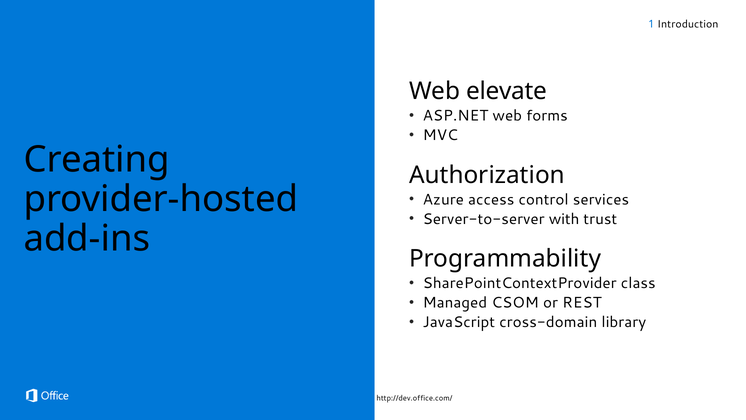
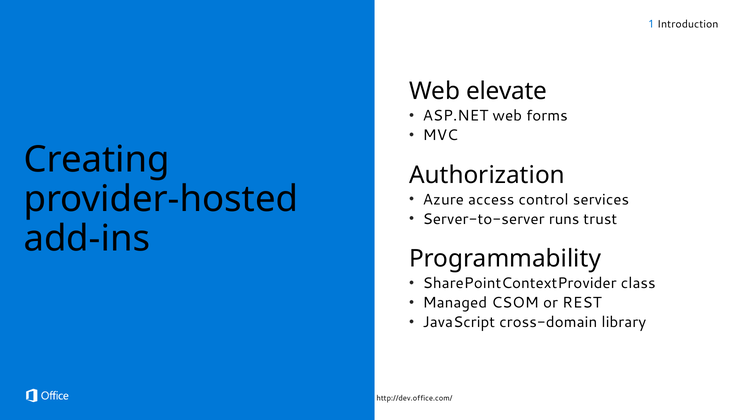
with: with -> runs
